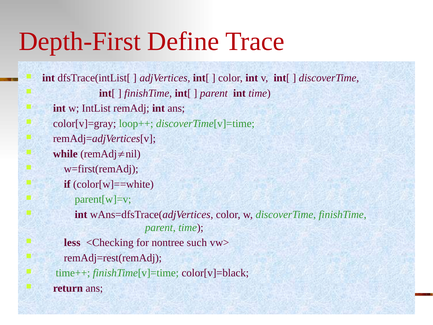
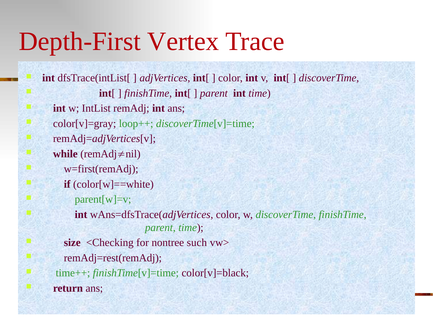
Define: Define -> Vertex
less: less -> size
